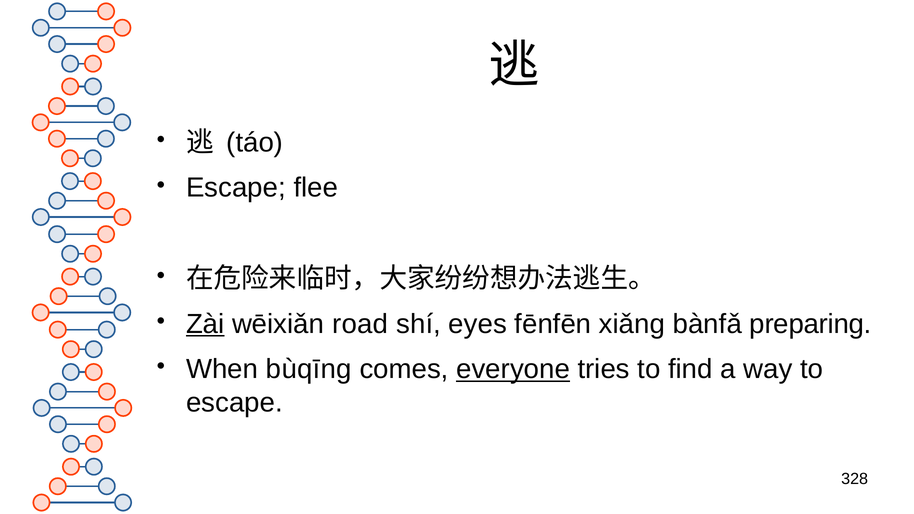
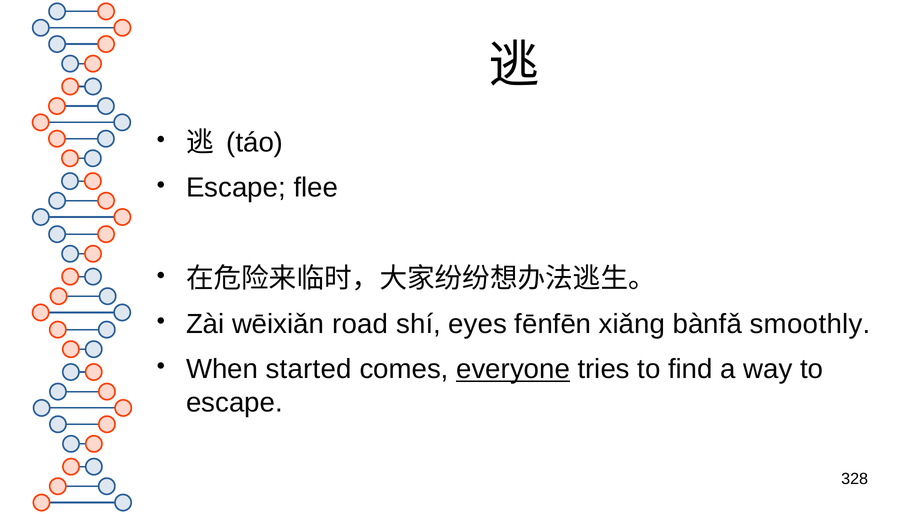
Zài underline: present -> none
preparing: preparing -> smoothly
bùqīng: bùqīng -> started
